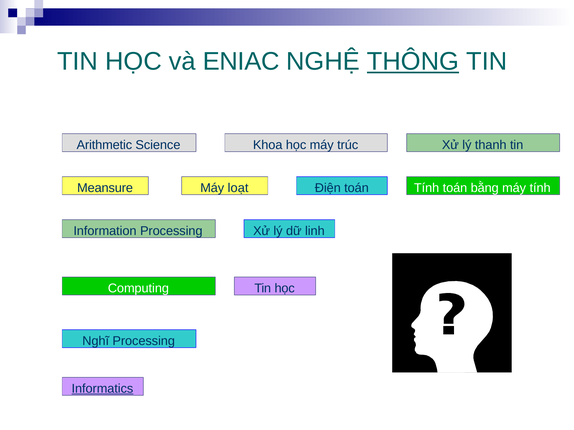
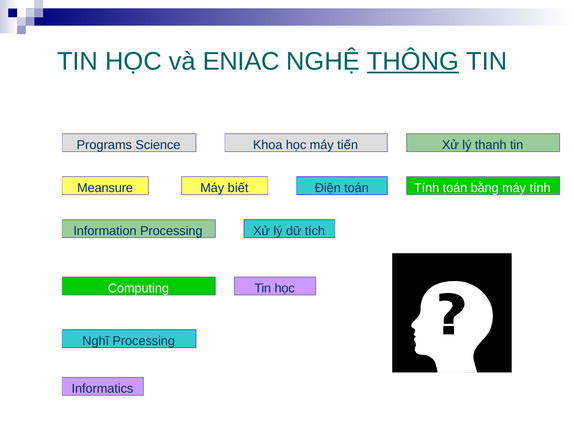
Arithmetic: Arithmetic -> Programs
trúc: trúc -> tiến
loạt: loạt -> biết
linh: linh -> tích
Informatics underline: present -> none
